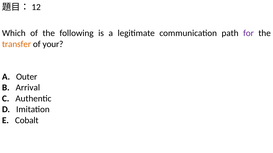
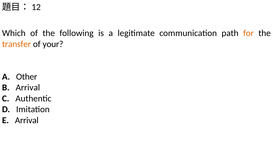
for colour: purple -> orange
Outer: Outer -> Other
E Cobalt: Cobalt -> Arrival
